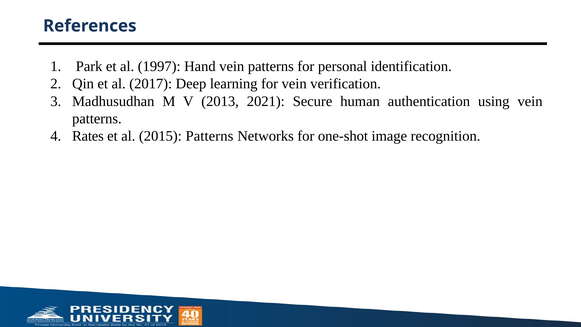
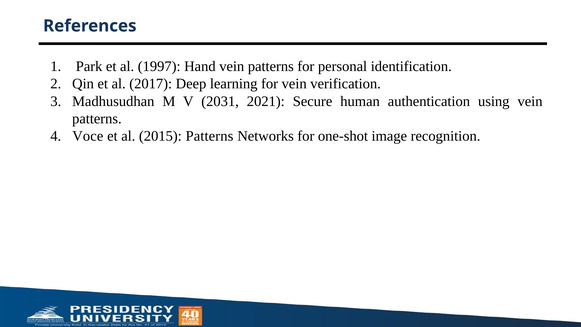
2013: 2013 -> 2031
Rates: Rates -> Voce
